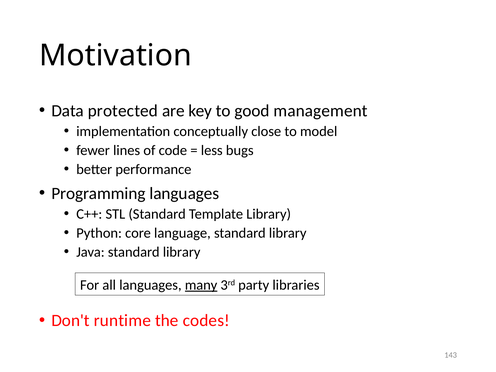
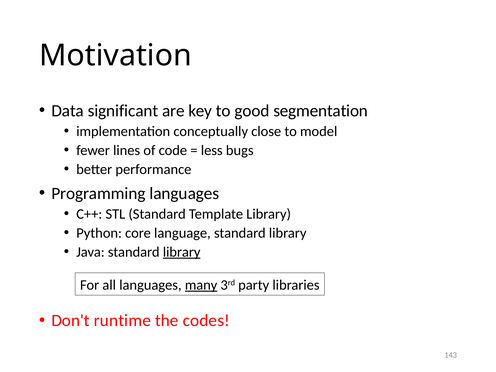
protected: protected -> significant
management: management -> segmentation
library at (182, 252) underline: none -> present
